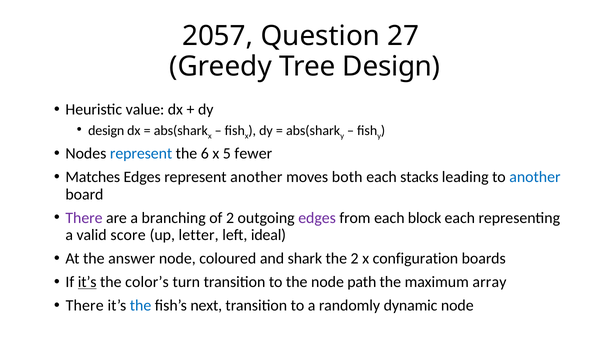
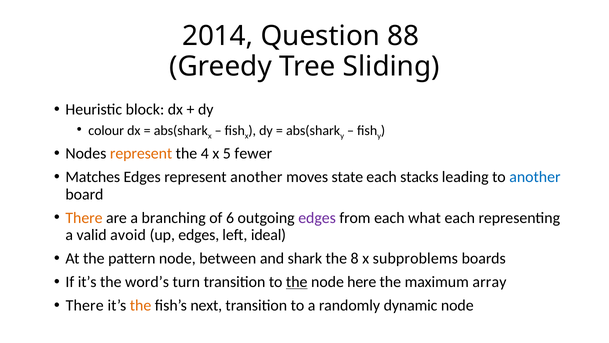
2057: 2057 -> 2014
27: 27 -> 88
Tree Design: Design -> Sliding
value: value -> block
design at (106, 131): design -> colour
represent at (141, 153) colour: blue -> orange
6: 6 -> 4
both: both -> state
There at (84, 217) colour: purple -> orange
of 2: 2 -> 6
block: block -> what
score: score -> avoid
up letter: letter -> edges
answer: answer -> pattern
coloured: coloured -> between
the 2: 2 -> 8
configuration: configuration -> subproblems
it’s at (87, 282) underline: present -> none
color’s: color’s -> word’s
the at (297, 282) underline: none -> present
path: path -> here
the at (141, 305) colour: blue -> orange
